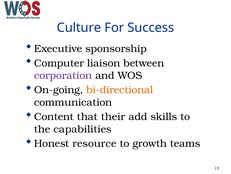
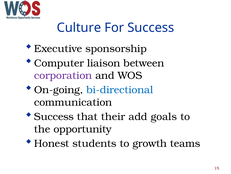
bi-directional colour: orange -> blue
Content at (54, 116): Content -> Success
skills: skills -> goals
capabilities: capabilities -> opportunity
resource: resource -> students
